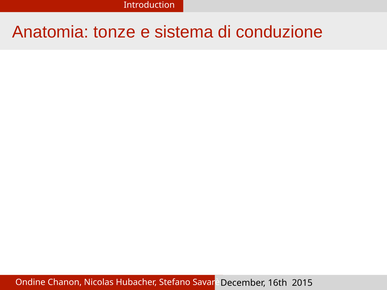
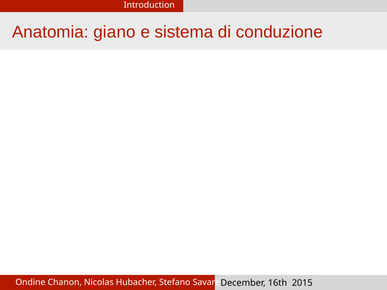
tonze: tonze -> giano
